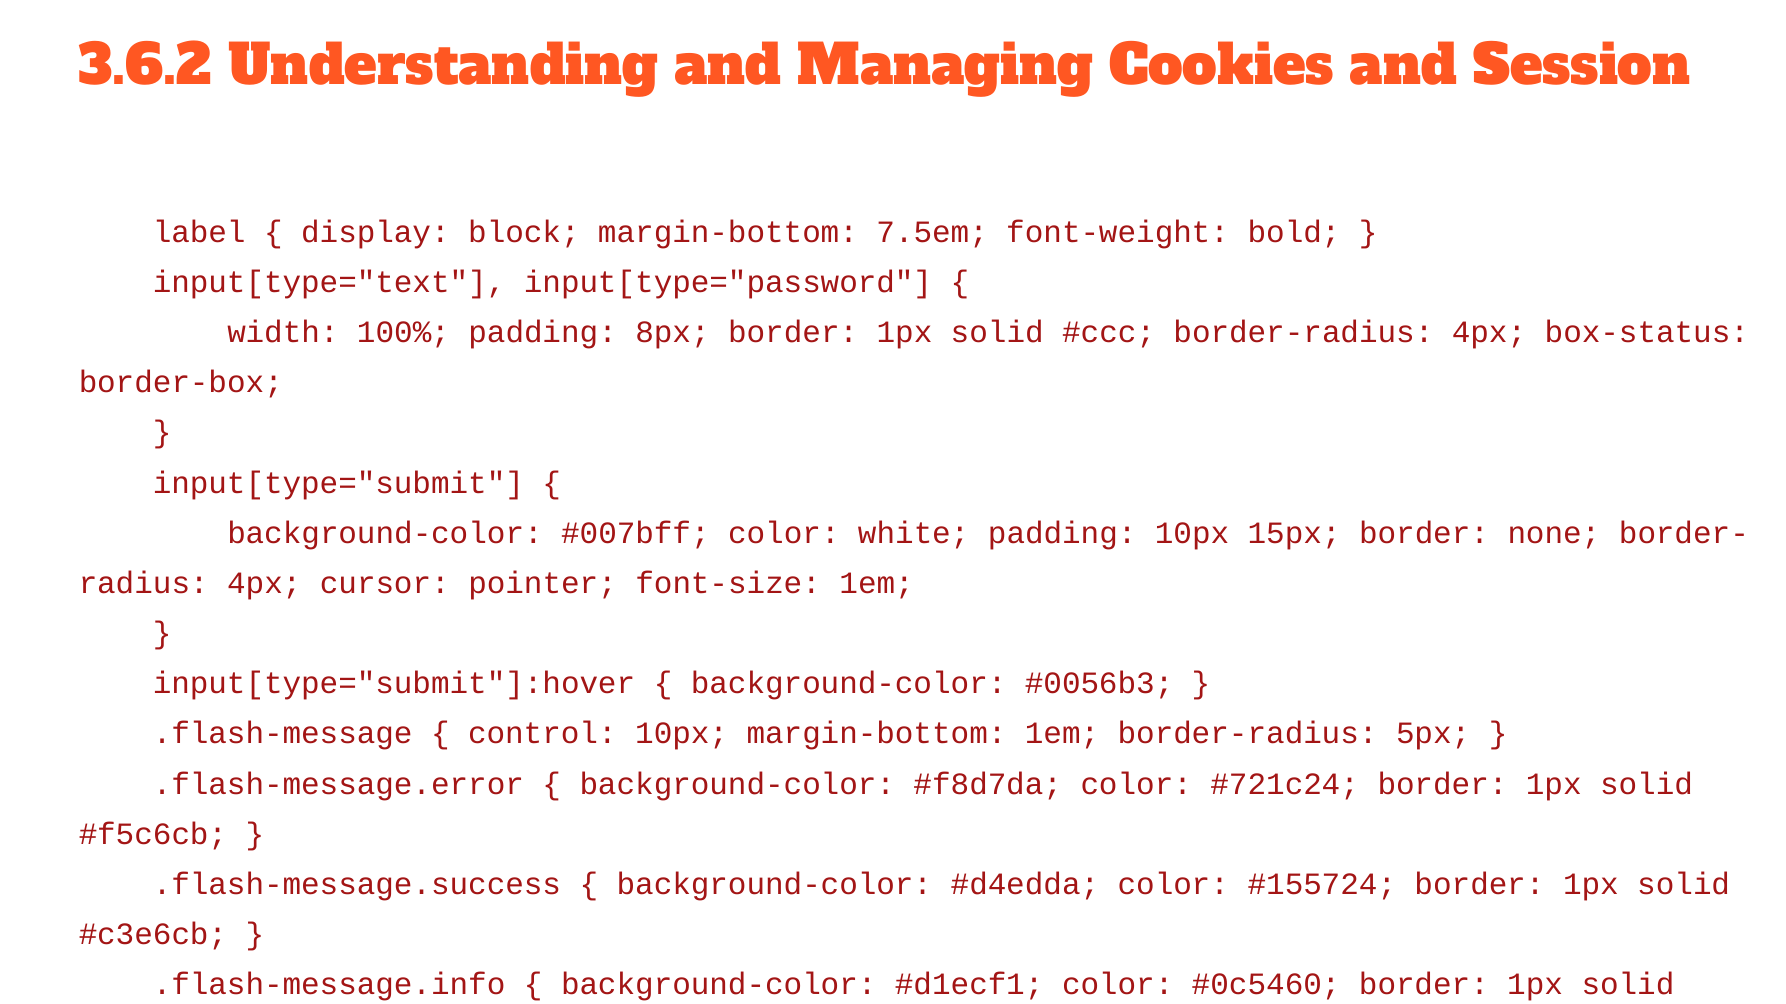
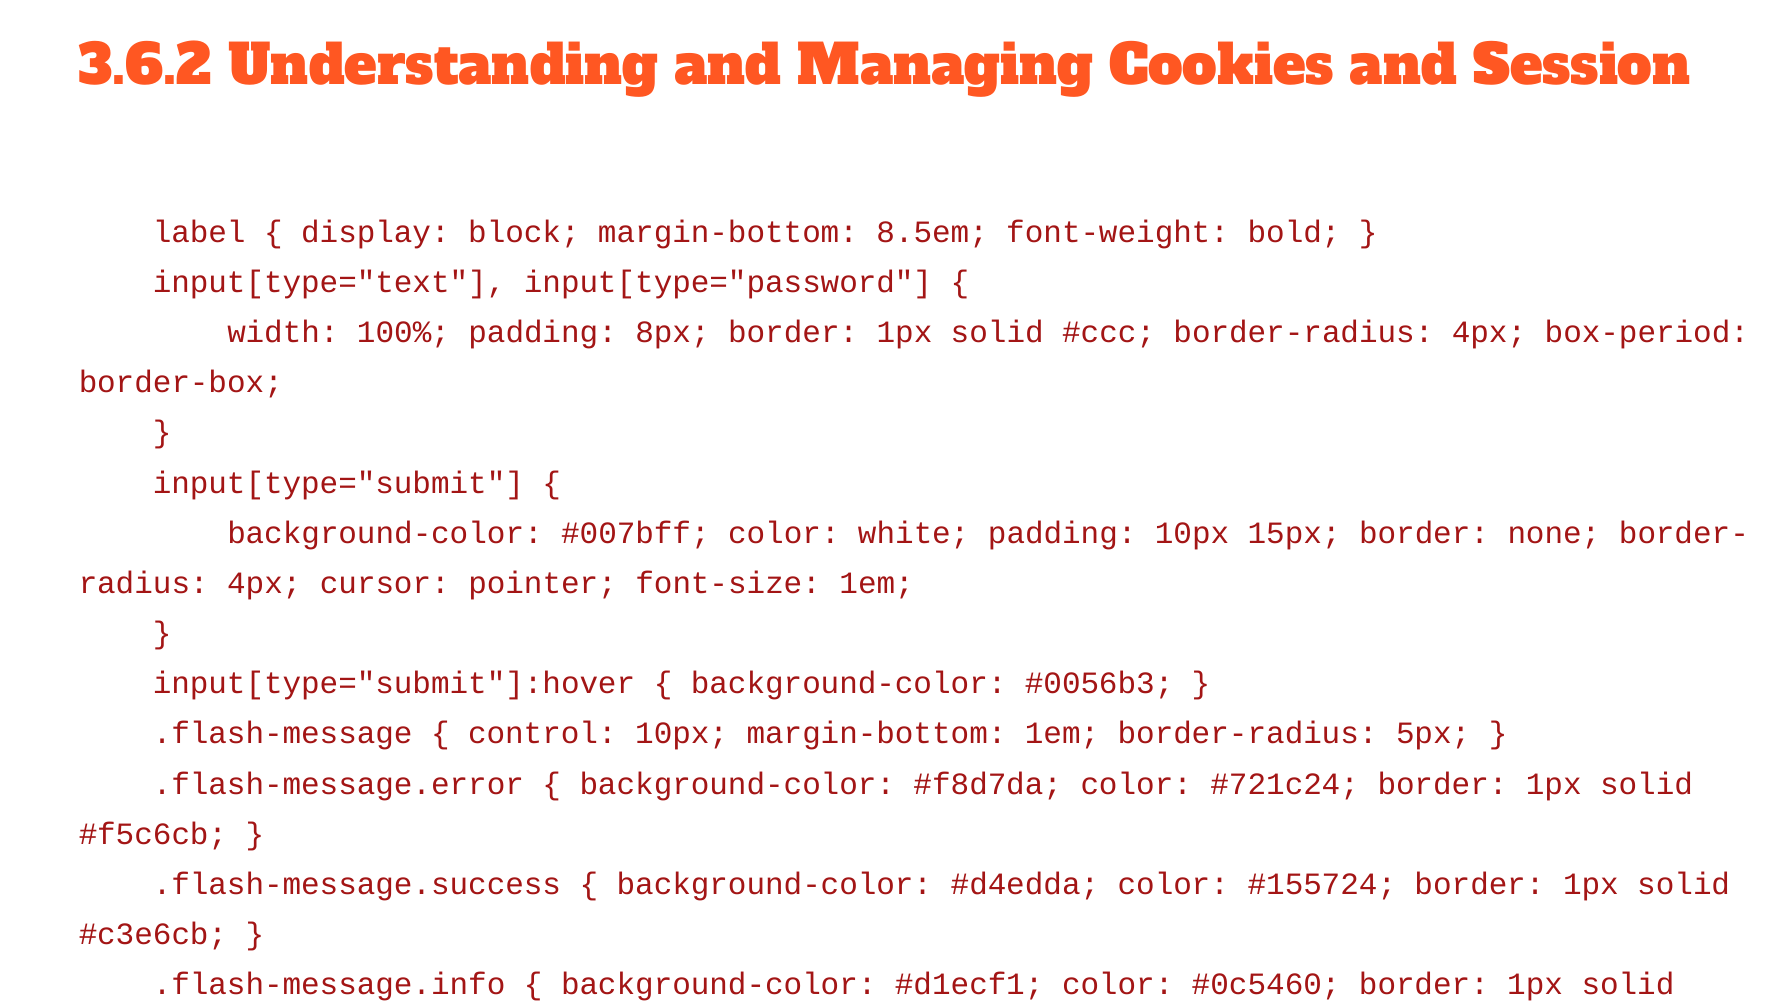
7.5em: 7.5em -> 8.5em
box-status: box-status -> box-period
